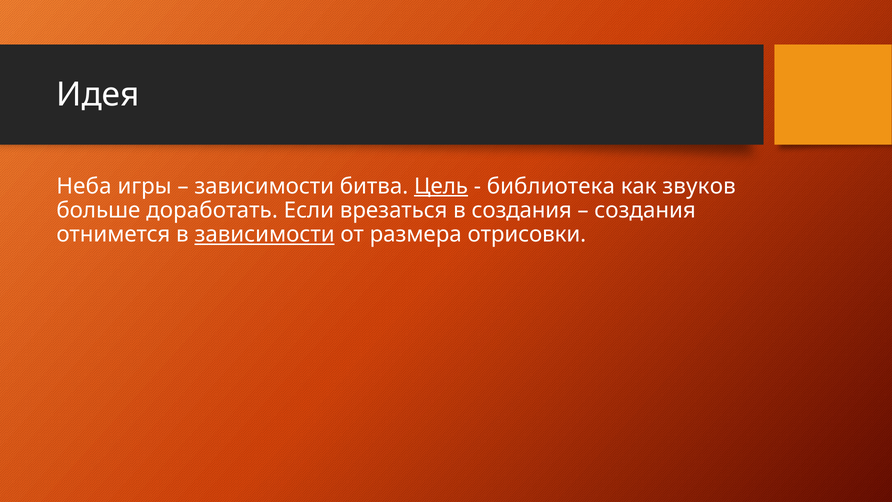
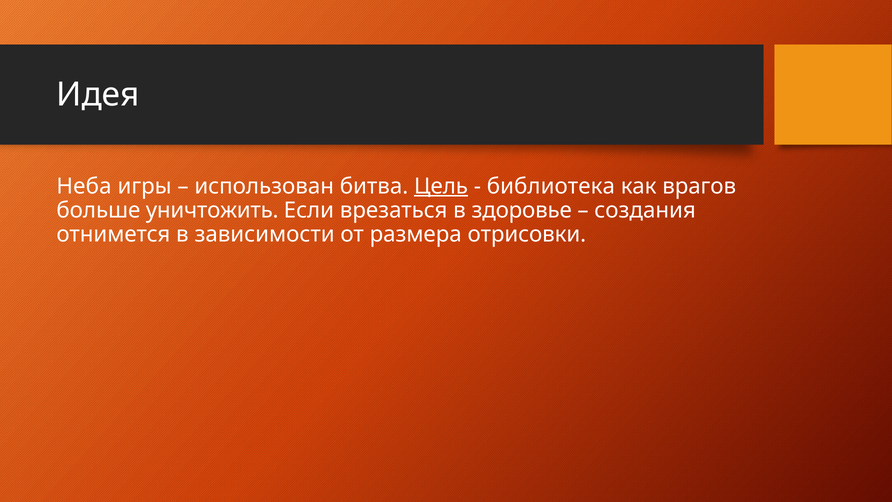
зависимости at (264, 186): зависимости -> использован
звуков: звуков -> врагов
доработать: доработать -> уничтожить
в создания: создания -> здоровье
зависимости at (265, 234) underline: present -> none
